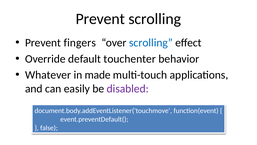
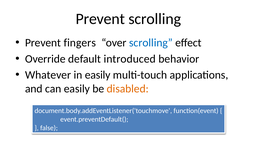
touchenter: touchenter -> introduced
in made: made -> easily
disabled colour: purple -> orange
